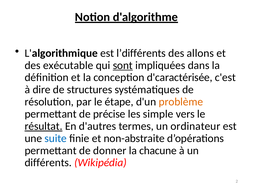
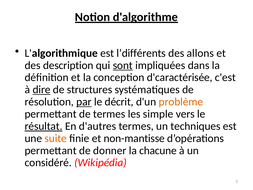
exécutable: exécutable -> description
dire underline: none -> present
par underline: none -> present
étape: étape -> décrit
de précise: précise -> termes
ordinateur: ordinateur -> techniques
suite colour: blue -> orange
non-abstraite: non-abstraite -> non-mantisse
différents: différents -> considéré
